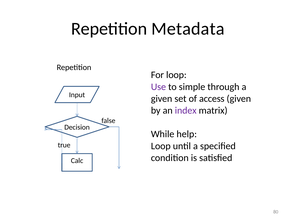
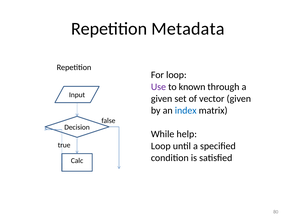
simple: simple -> known
access: access -> vector
index colour: purple -> blue
